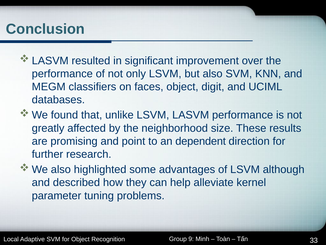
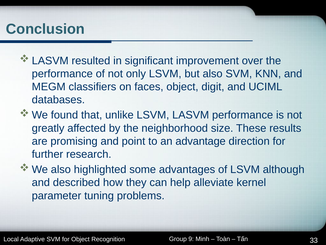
dependent: dependent -> advantage
